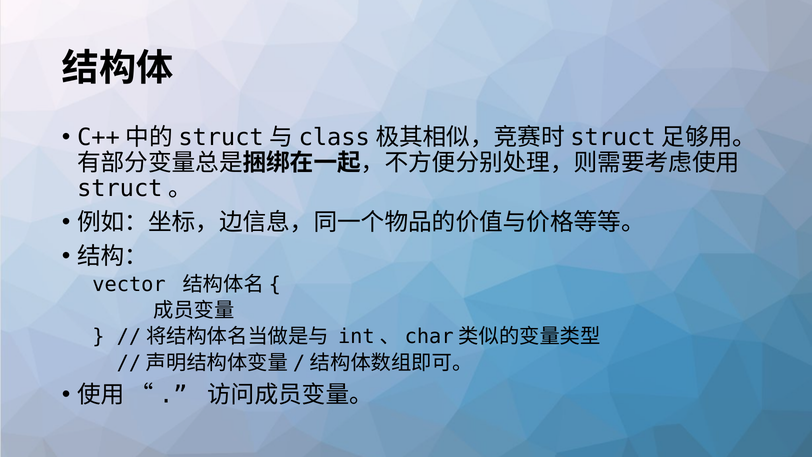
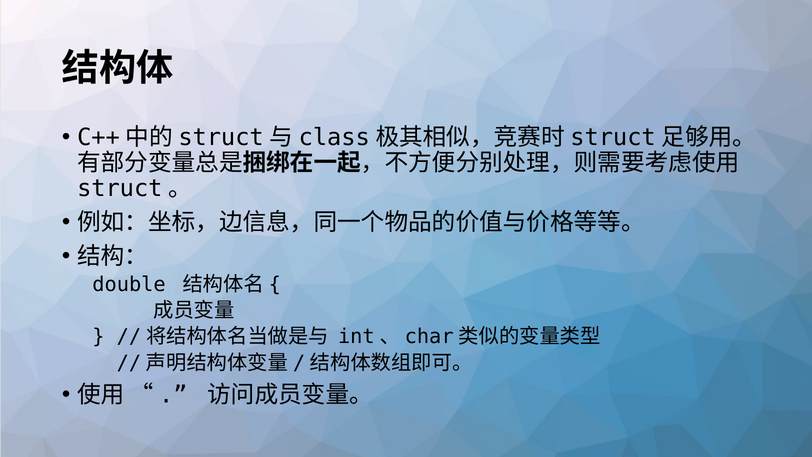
vector: vector -> double
